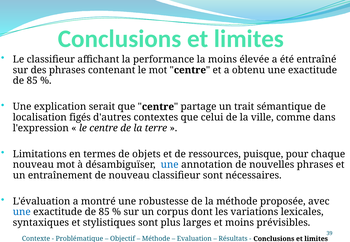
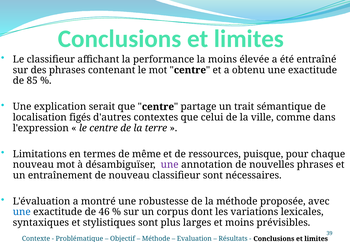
objets: objets -> même
une at (170, 165) colour: blue -> purple
85 at (104, 212): 85 -> 46
